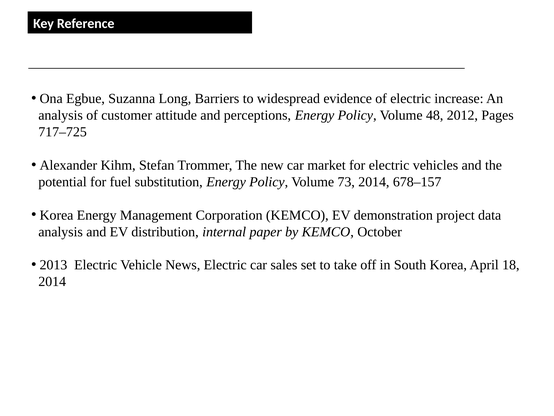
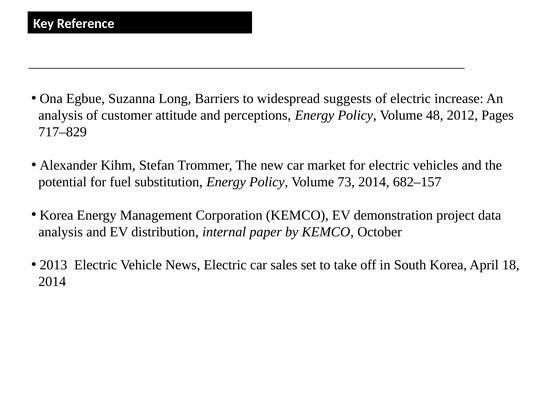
evidence: evidence -> suggests
717–725: 717–725 -> 717–829
678–157: 678–157 -> 682–157
